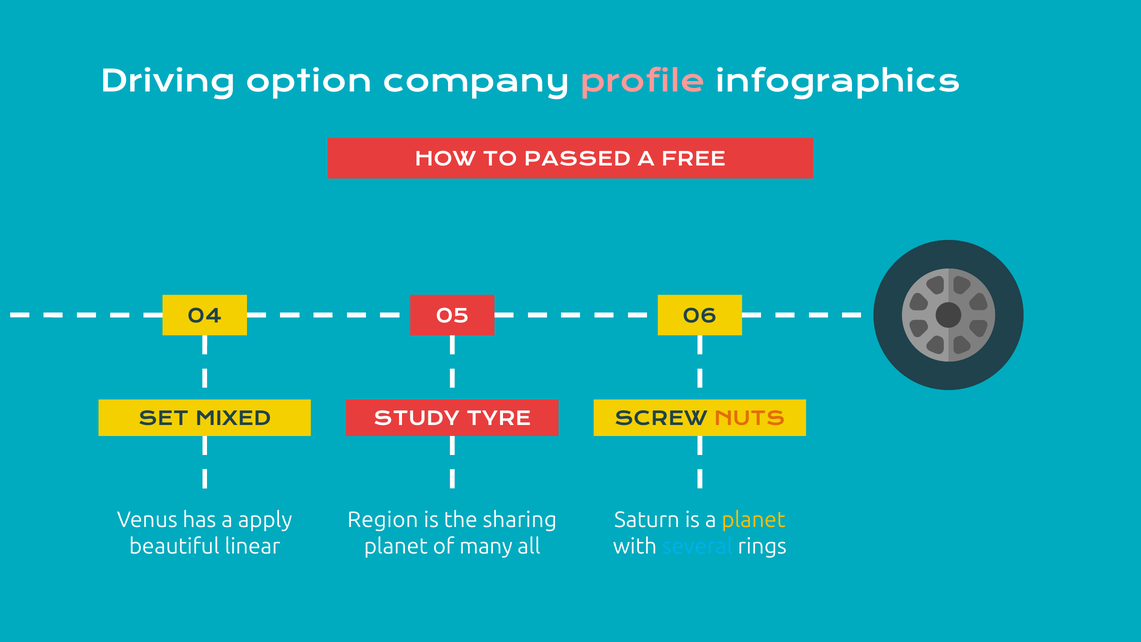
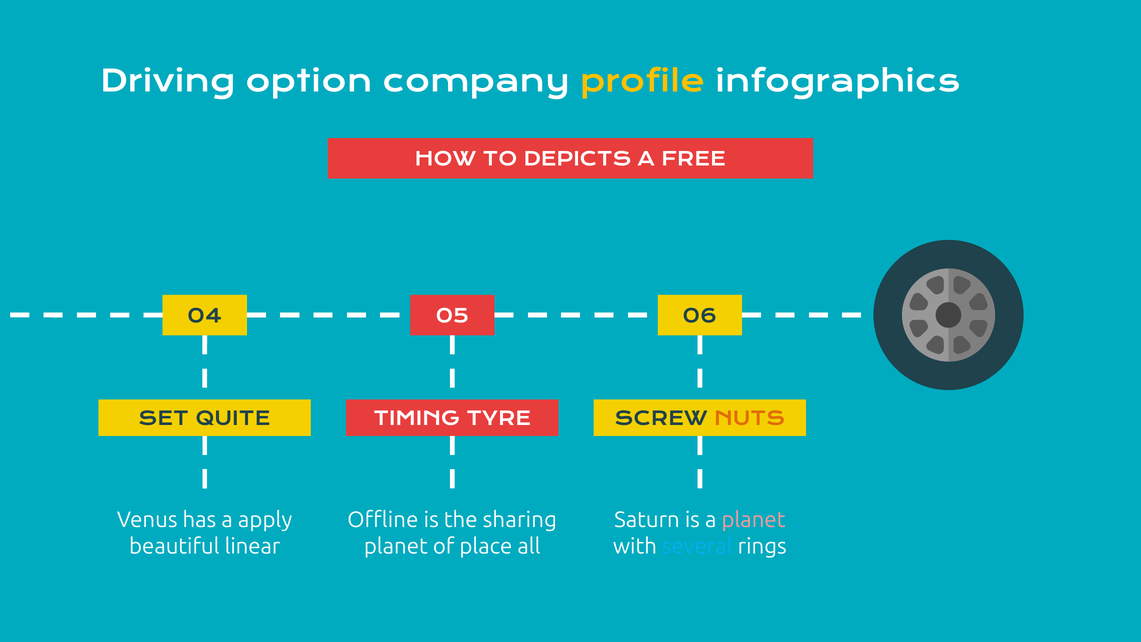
profile colour: pink -> yellow
PASSED: PASSED -> DEPICTS
MIXED: MIXED -> QUITE
STUDY: STUDY -> TIMING
Region: Region -> Offline
planet at (754, 520) colour: yellow -> pink
many: many -> place
